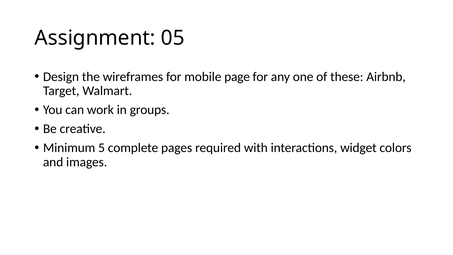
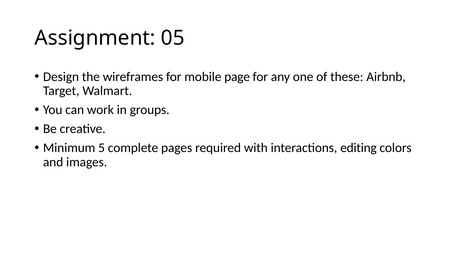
widget: widget -> editing
